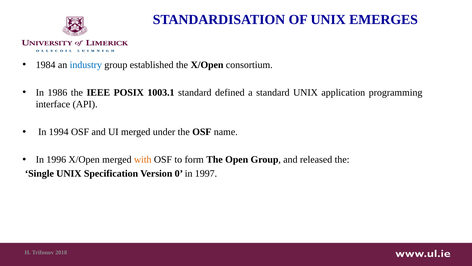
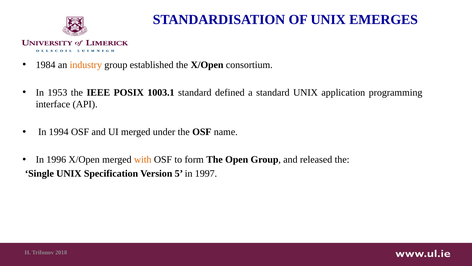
industry colour: blue -> orange
1986: 1986 -> 1953
0: 0 -> 5
